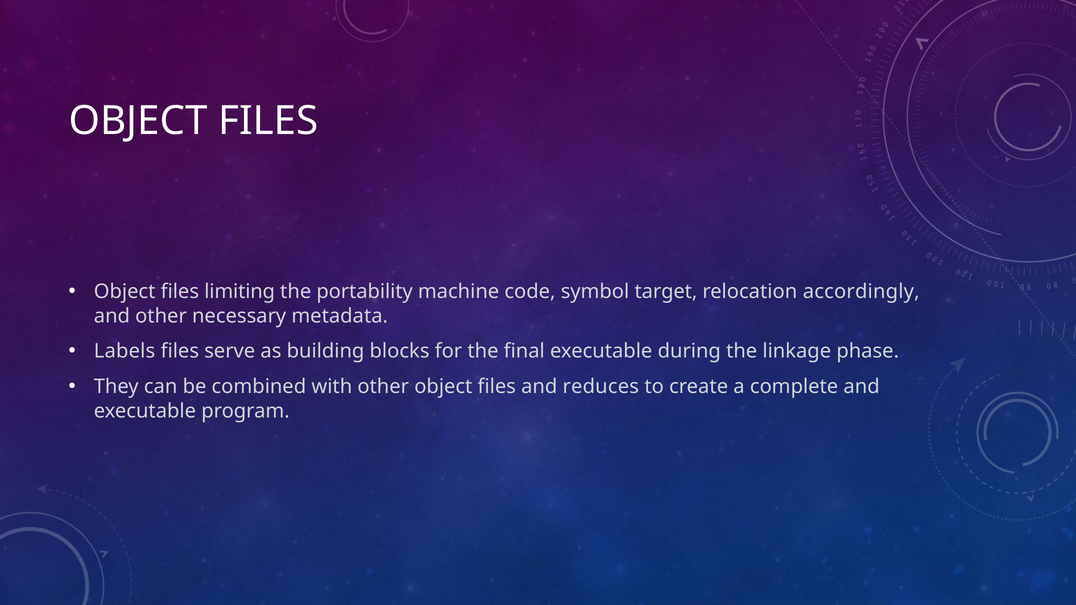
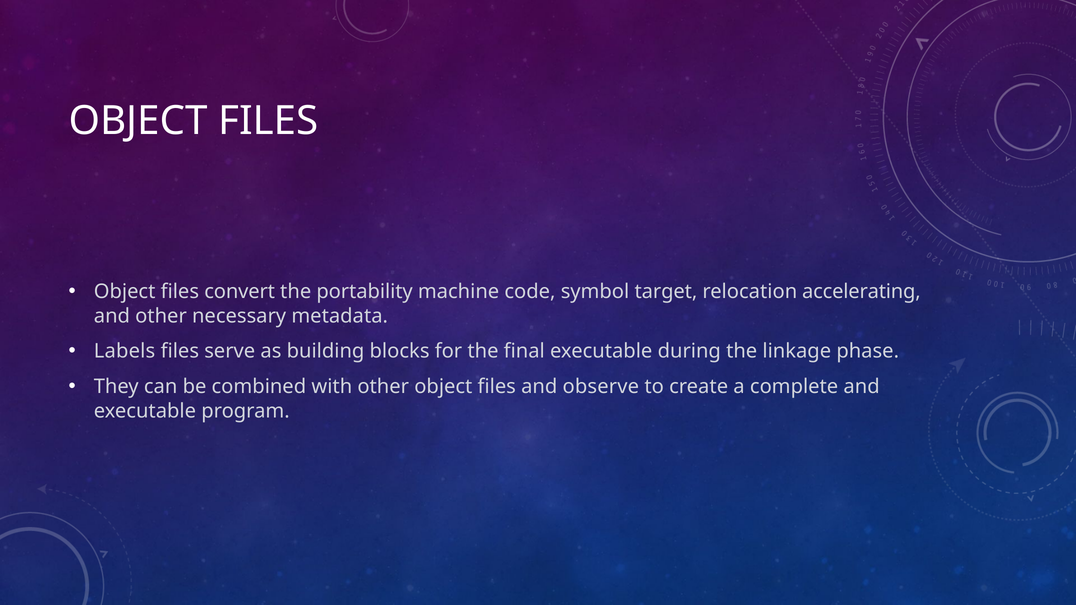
limiting: limiting -> convert
accordingly: accordingly -> accelerating
reduces: reduces -> observe
